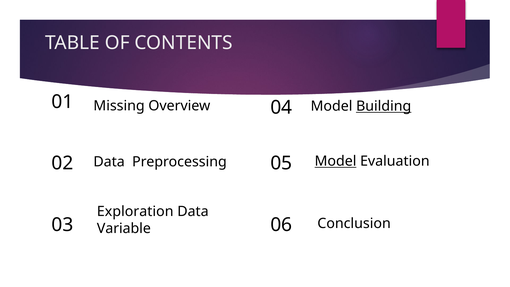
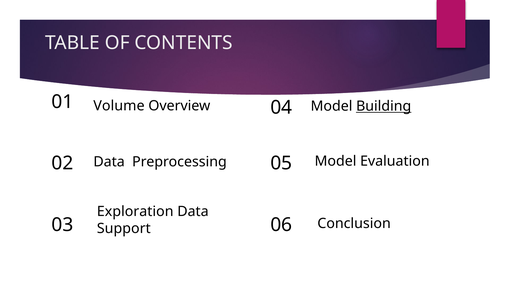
Missing: Missing -> Volume
Model at (336, 161) underline: present -> none
Variable: Variable -> Support
